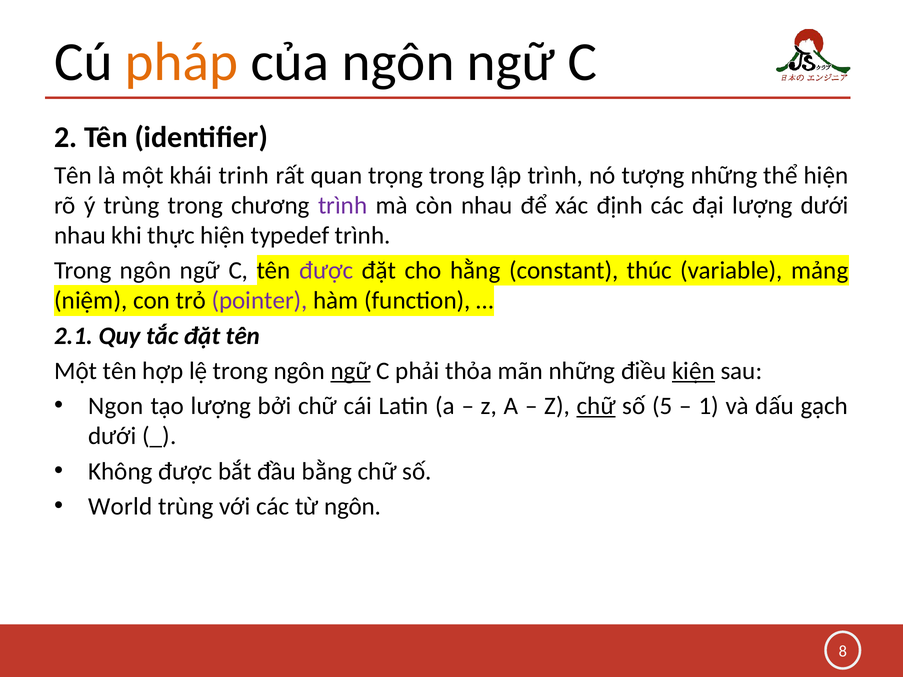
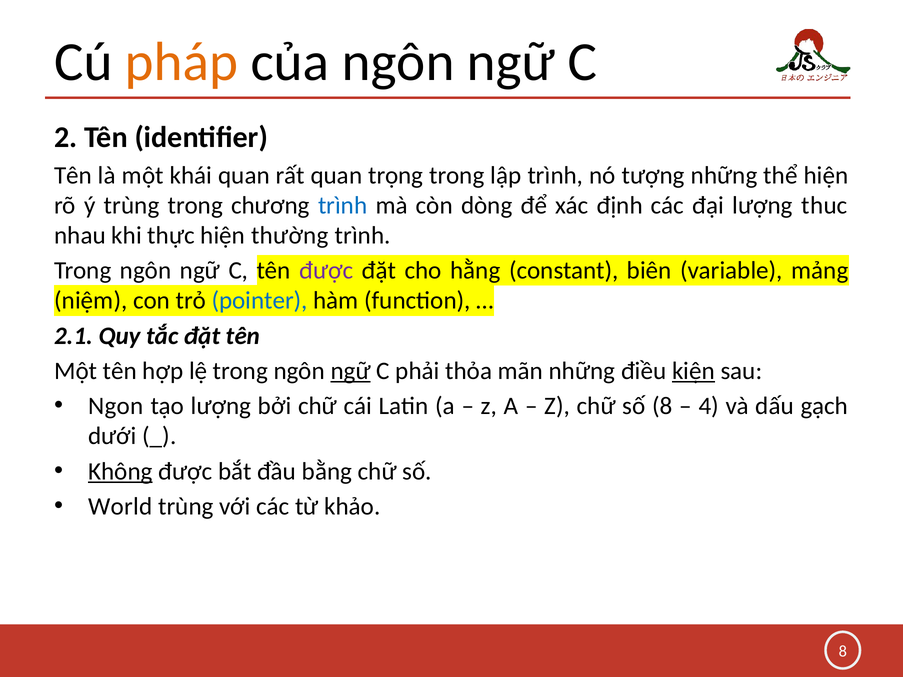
khái trinh: trinh -> quan
trình at (343, 205) colour: purple -> blue
còn nhau: nhau -> dòng
lượng dưới: dưới -> thuc
typedef: typedef -> thường
thúc: thúc -> biên
pointer colour: purple -> blue
chữ at (596, 406) underline: present -> none
số 5: 5 -> 8
1: 1 -> 4
Không underline: none -> present
từ ngôn: ngôn -> khảo
